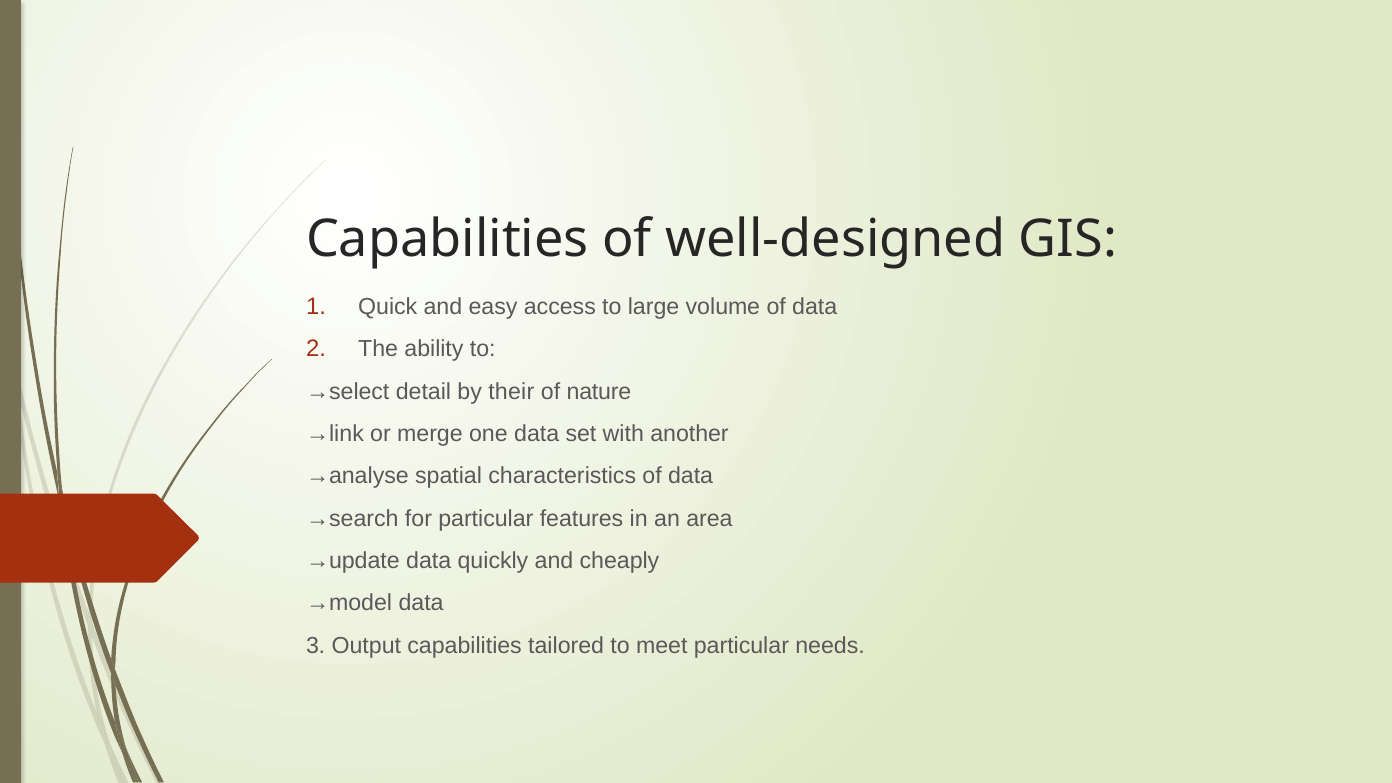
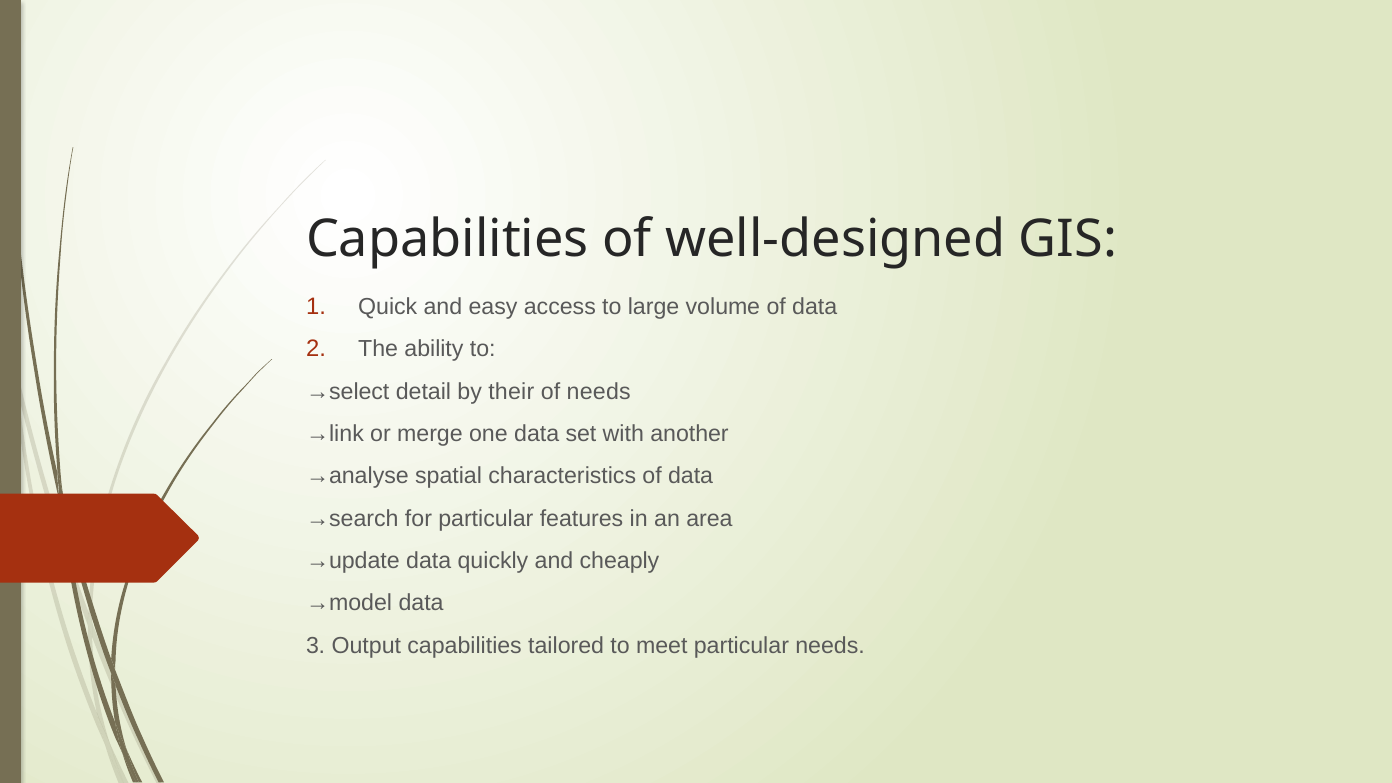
of nature: nature -> needs
